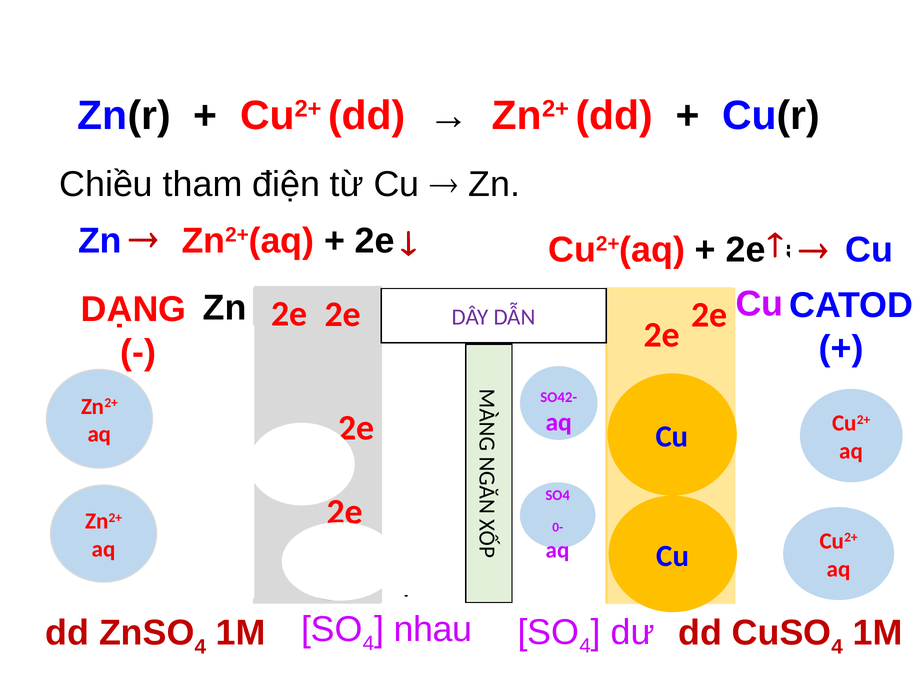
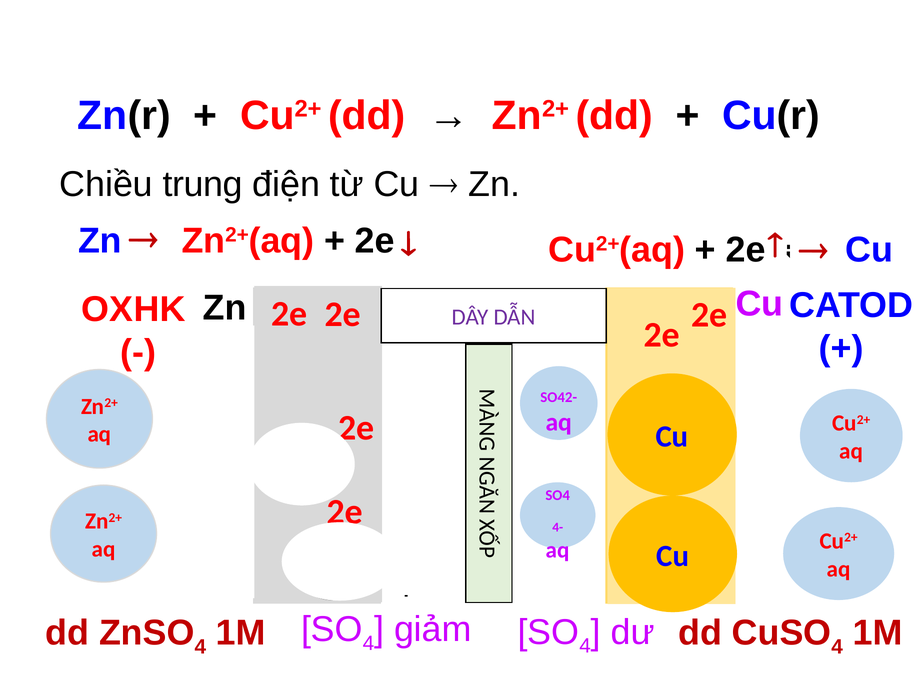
tham: tham -> trung
DẠNG: DẠNG -> OXHK
0-: 0- -> 4-
nhau: nhau -> giảm
